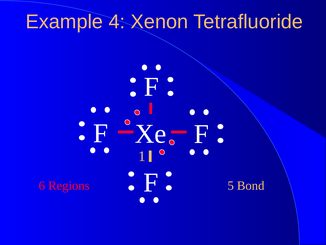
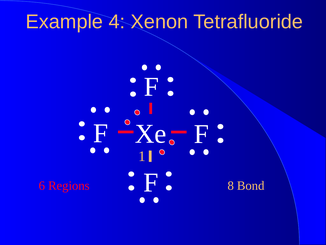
5: 5 -> 8
